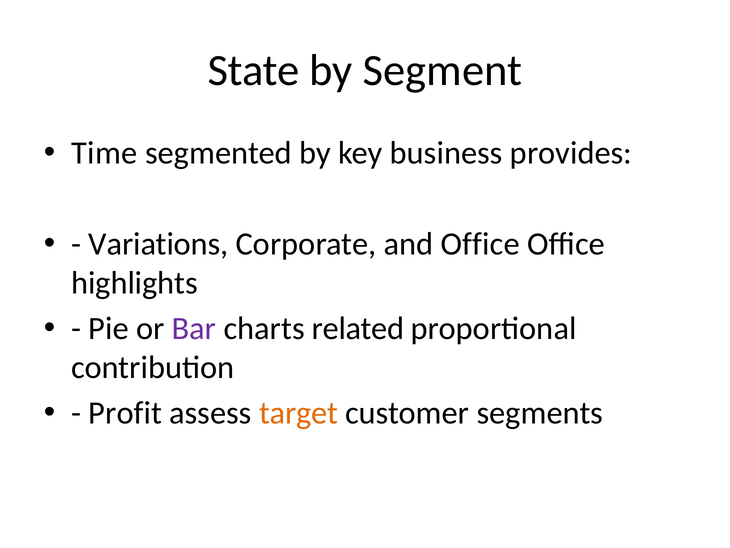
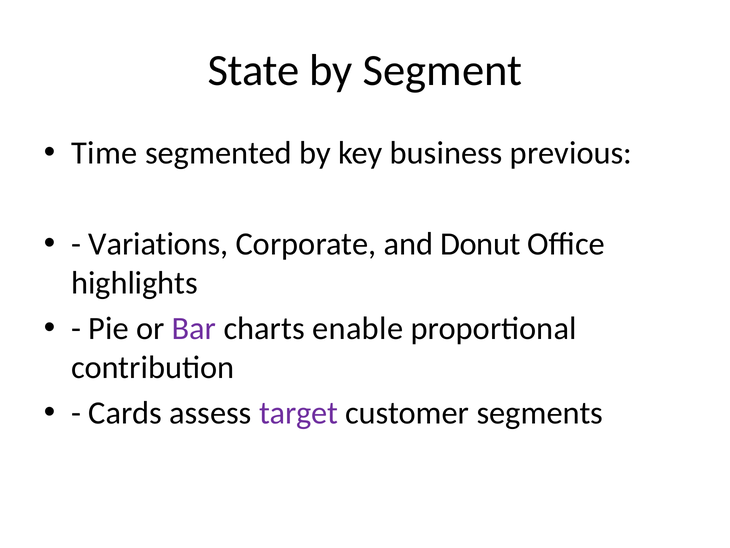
provides: provides -> previous
and Office: Office -> Donut
related: related -> enable
Profit: Profit -> Cards
target colour: orange -> purple
